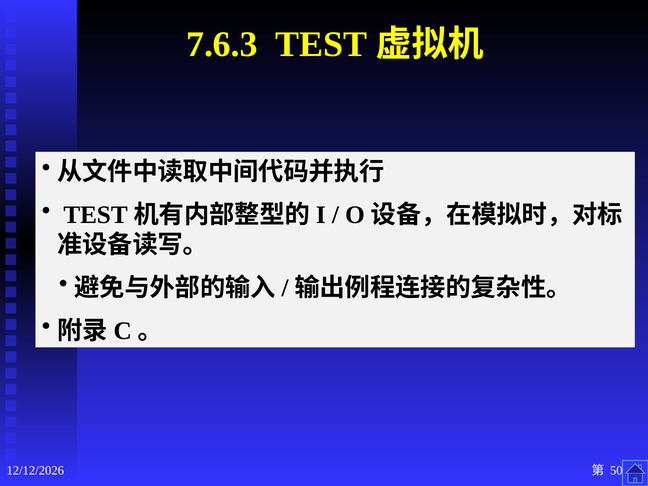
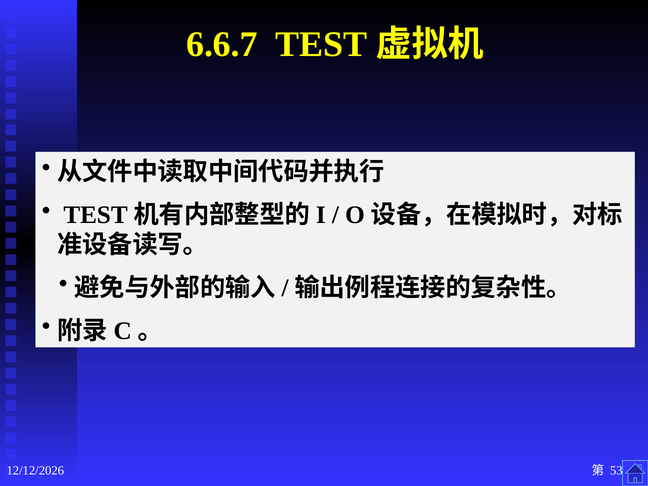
7.6.3: 7.6.3 -> 6.6.7
50: 50 -> 53
